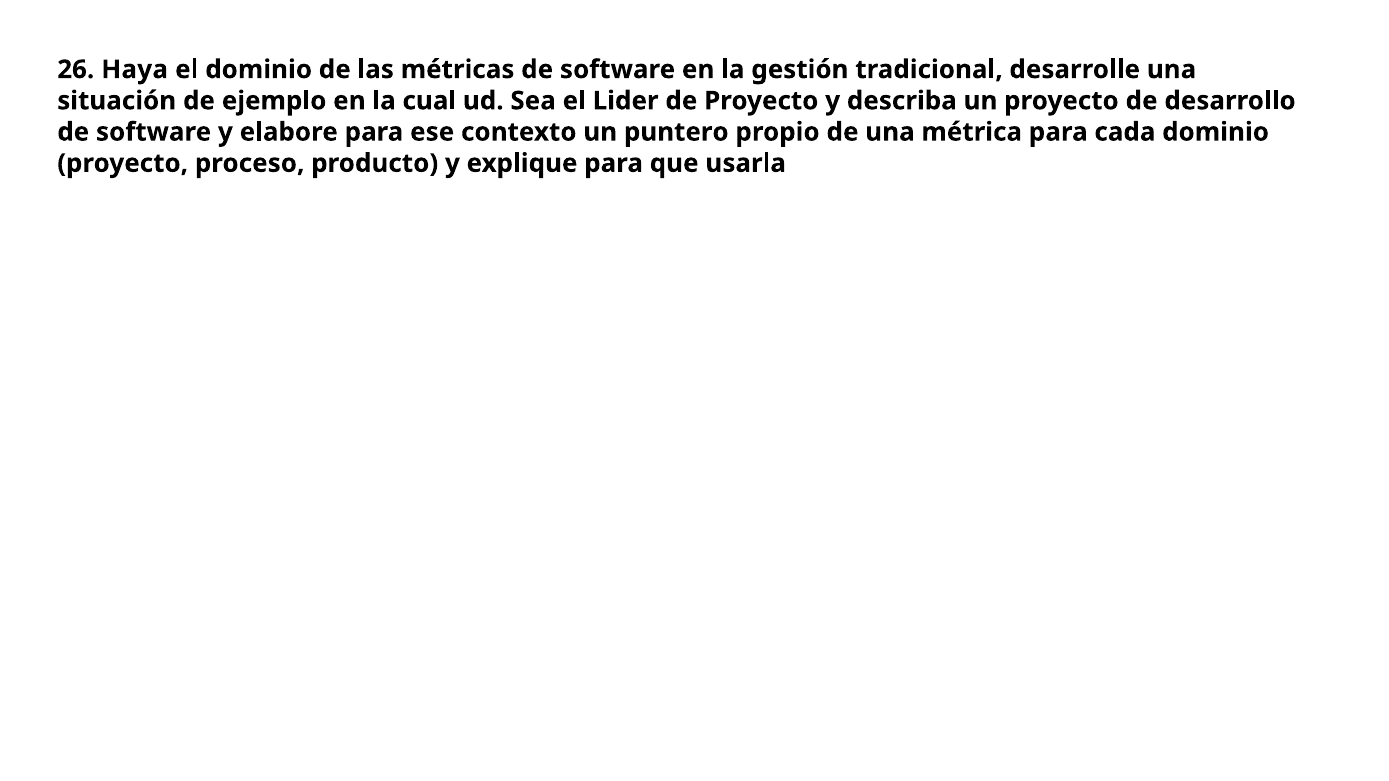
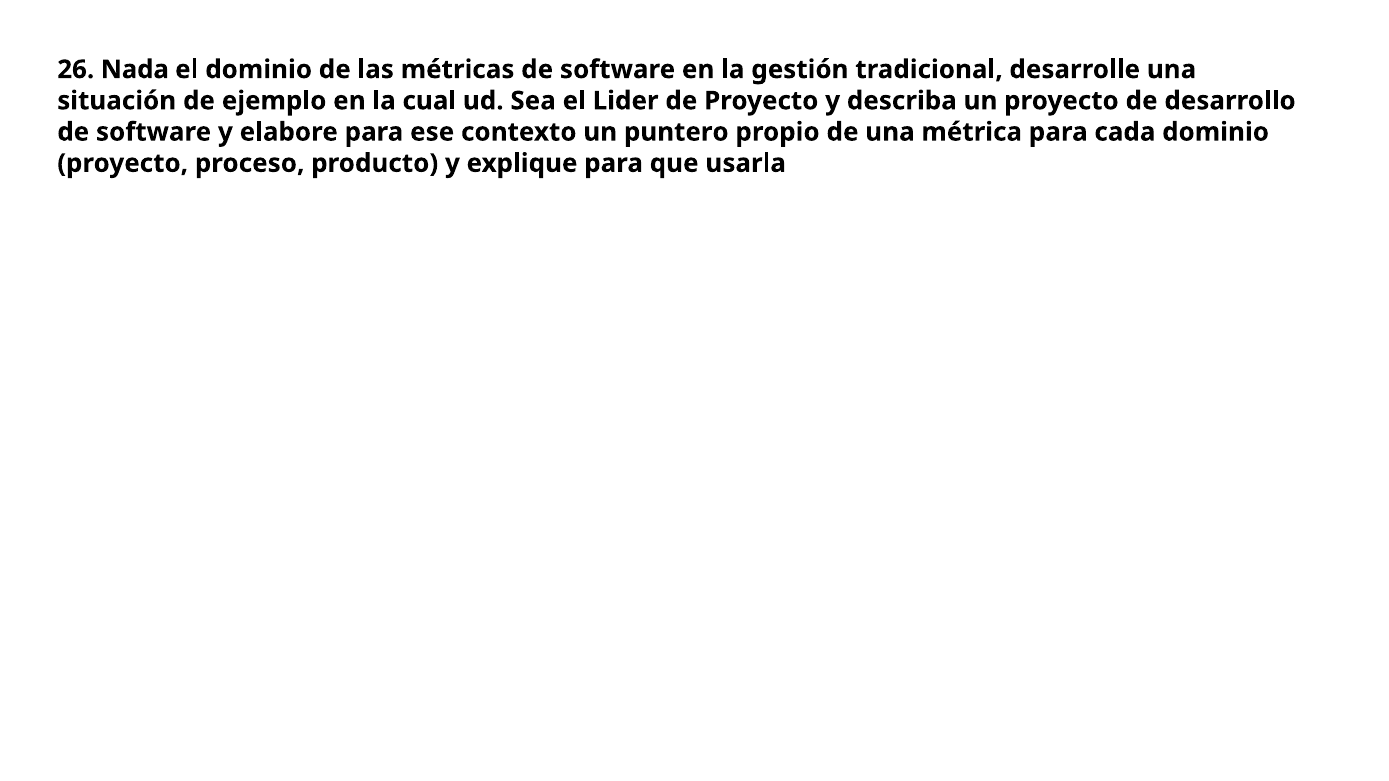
Haya: Haya -> Nada
